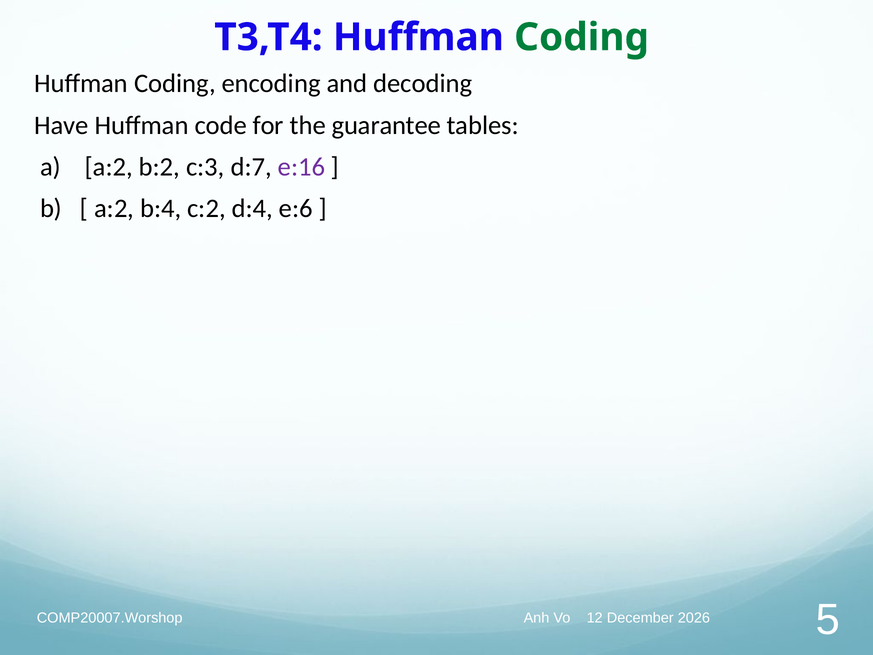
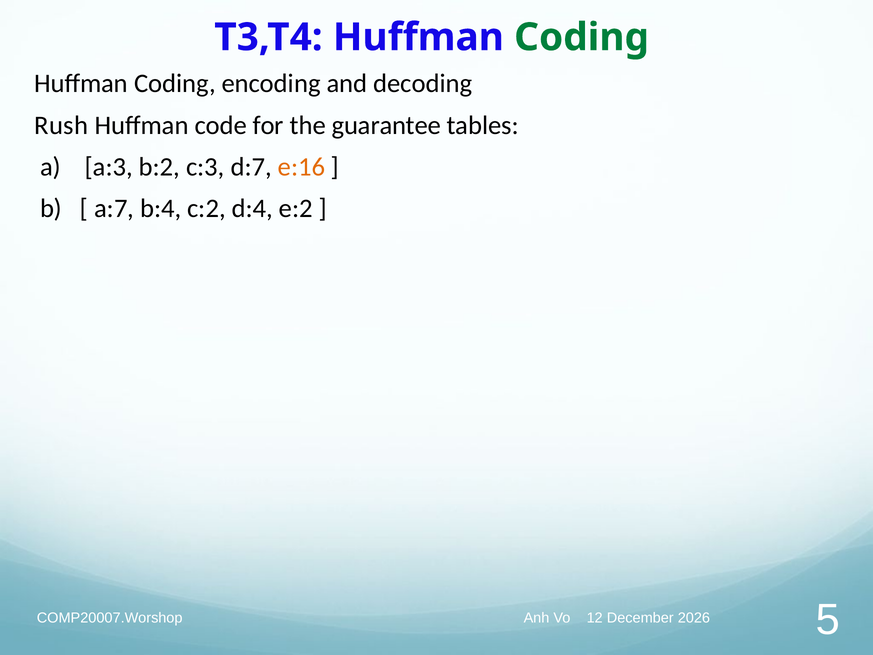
Have: Have -> Rush
a a:2: a:2 -> a:3
e:16 colour: purple -> orange
a:2 at (114, 209): a:2 -> a:7
e:6: e:6 -> e:2
